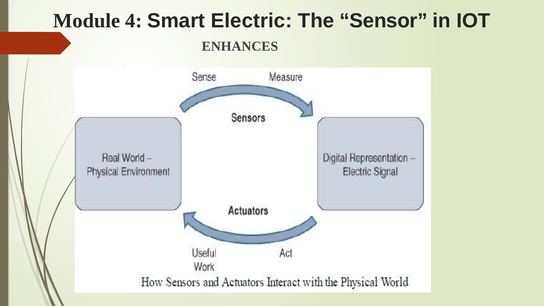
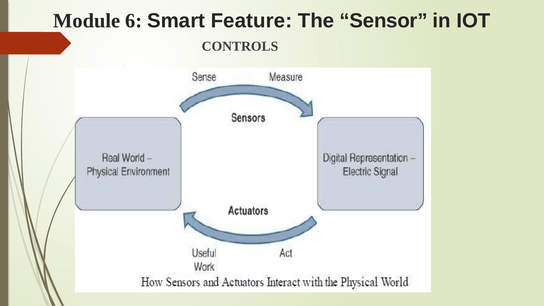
4: 4 -> 6
Electric: Electric -> Feature
ENHANCES: ENHANCES -> CONTROLS
